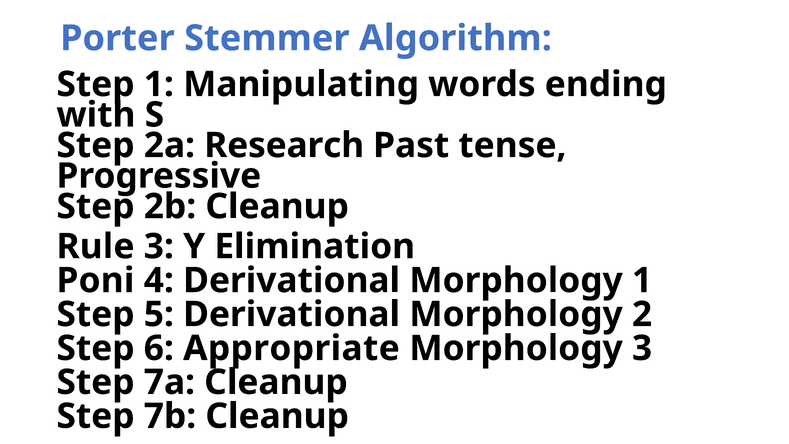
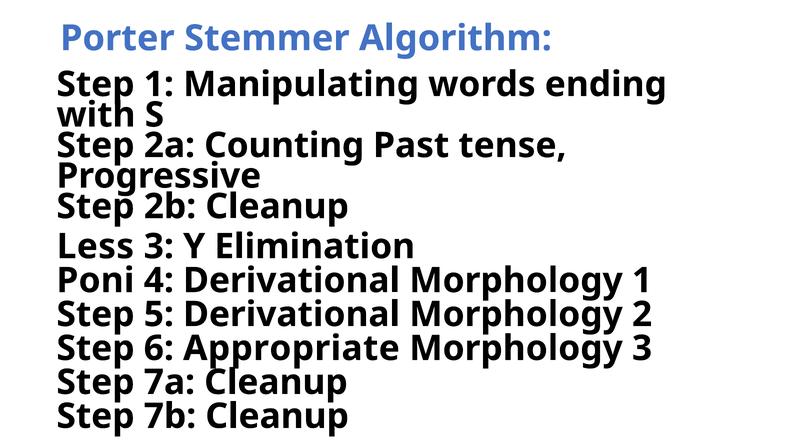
Research: Research -> Counting
Rule: Rule -> Less
